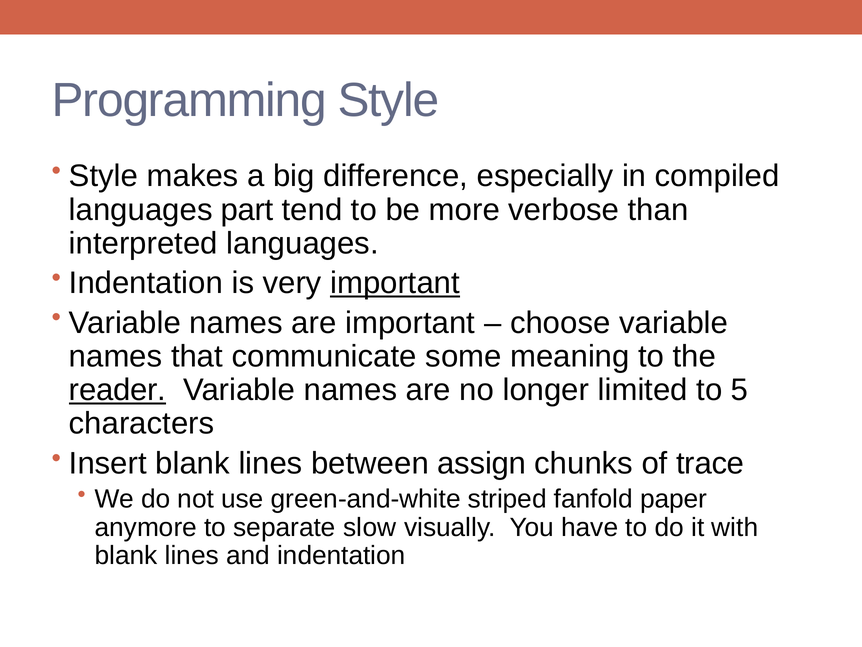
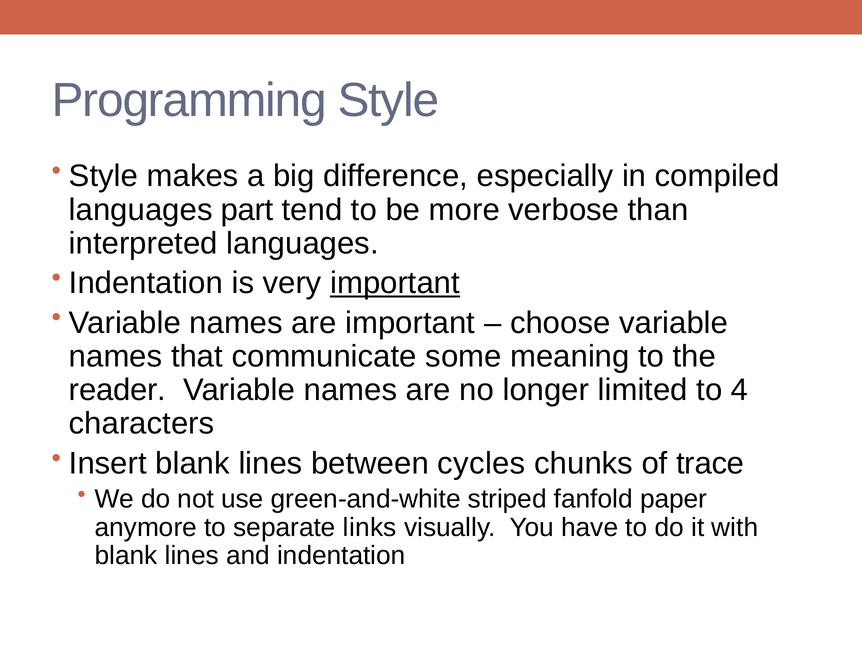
reader underline: present -> none
5: 5 -> 4
assign: assign -> cycles
slow: slow -> links
